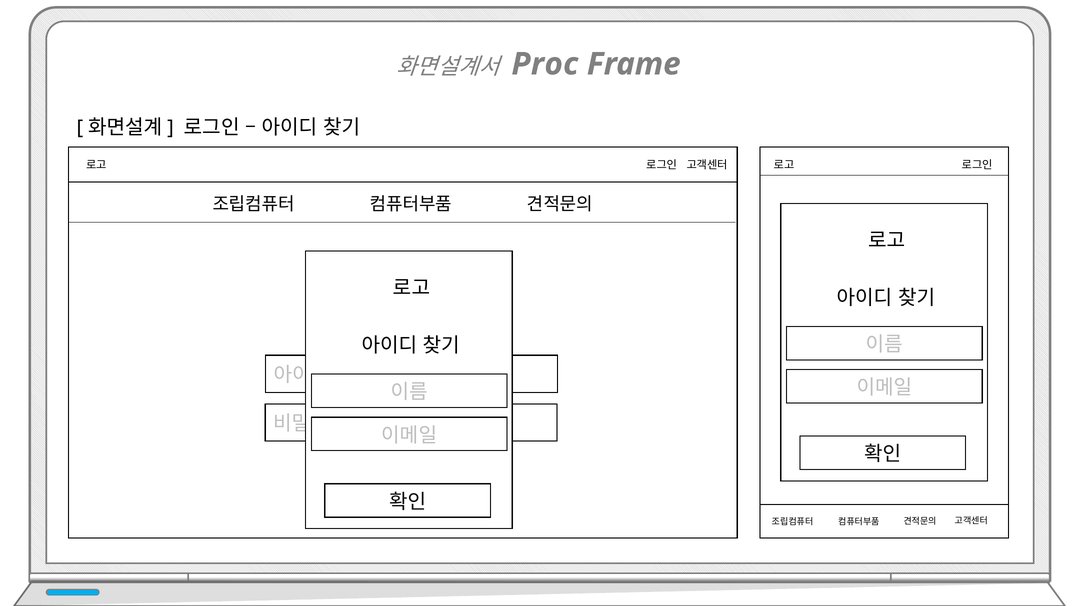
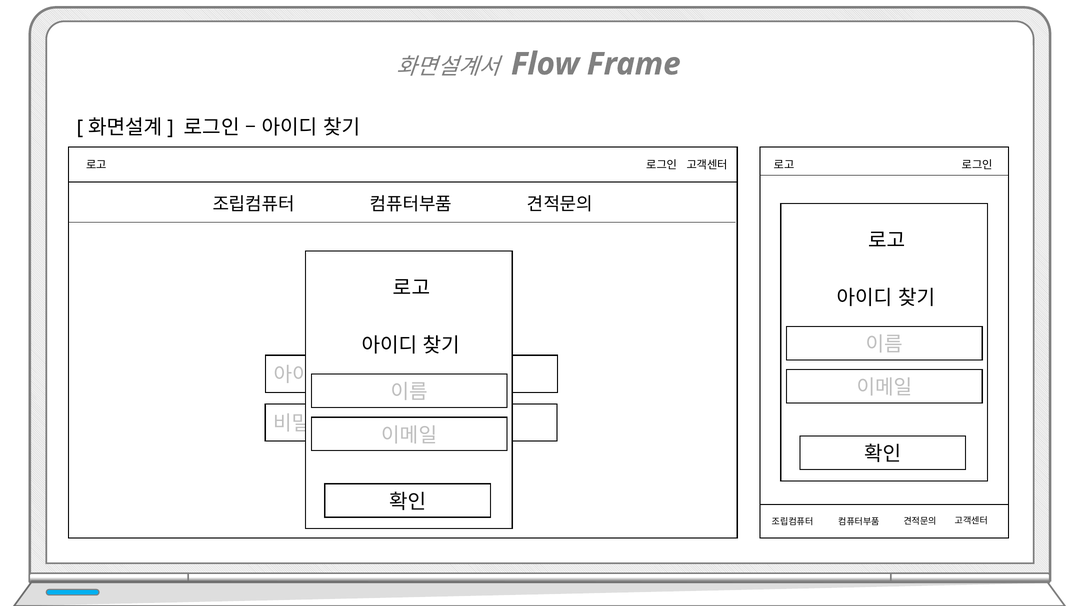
Proc: Proc -> Flow
